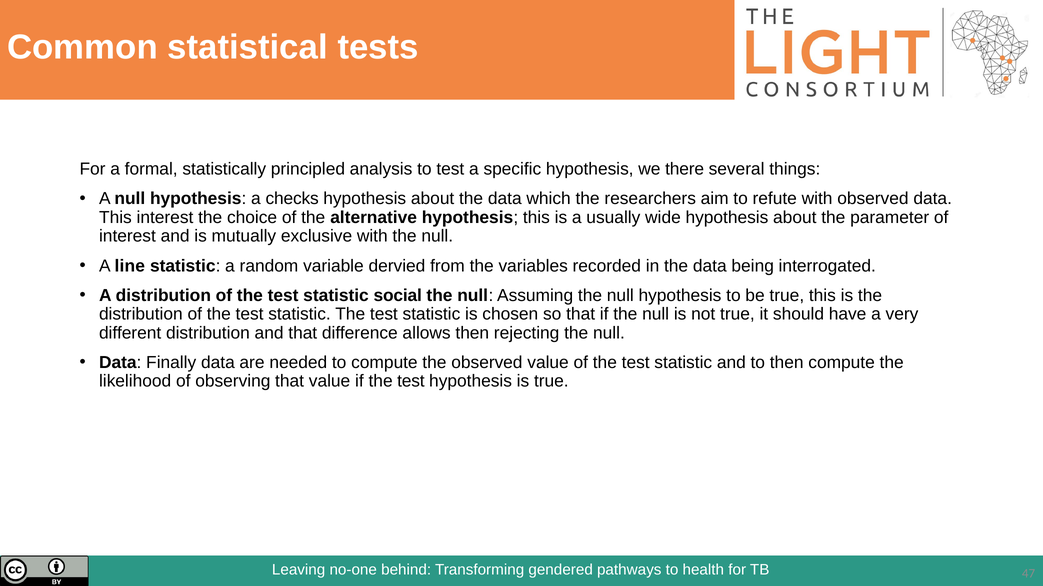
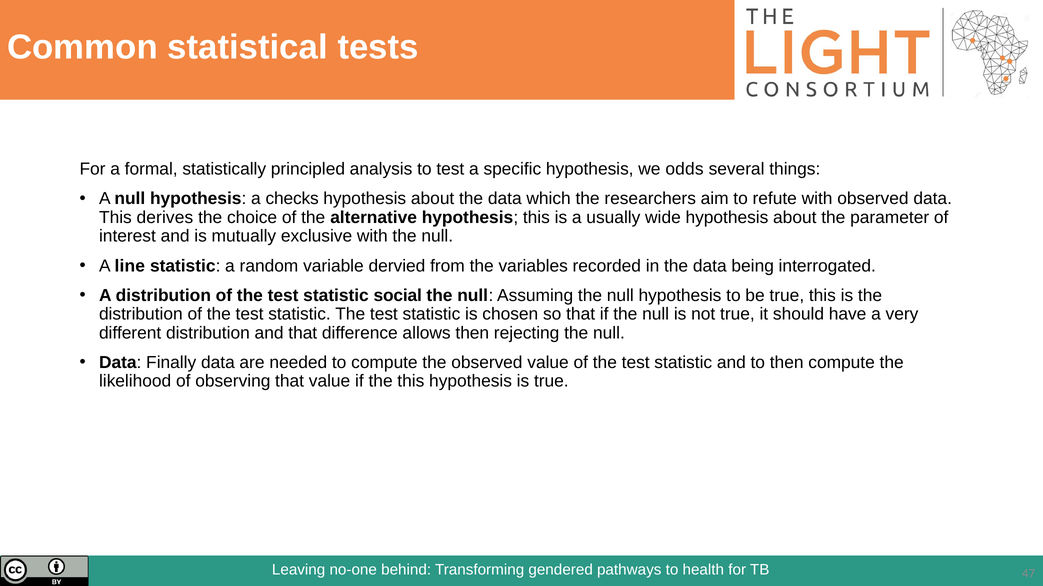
there: there -> odds
This interest: interest -> derives
if the test: test -> this
